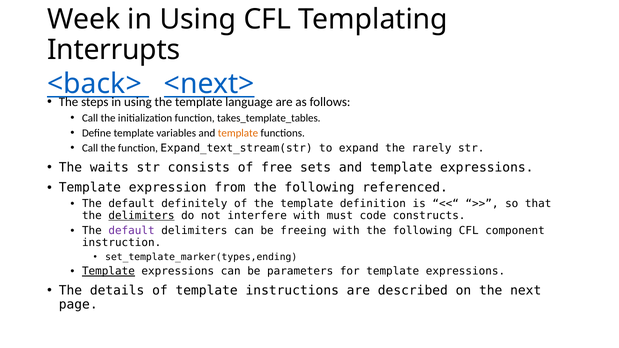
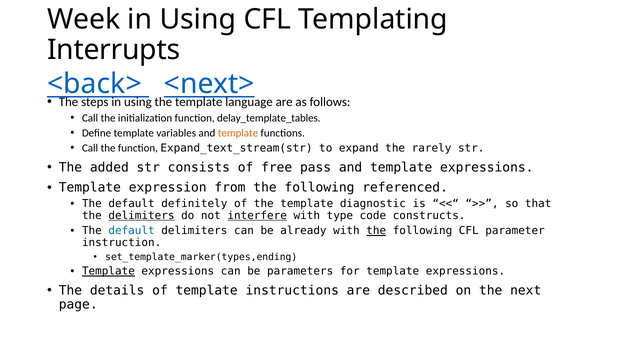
takes_template_tables: takes_template_tables -> delay_template_tables
waits: waits -> added
sets: sets -> pass
definition: definition -> diagnostic
interfere underline: none -> present
must: must -> type
default at (132, 231) colour: purple -> blue
freeing: freeing -> already
the at (376, 231) underline: none -> present
component: component -> parameter
